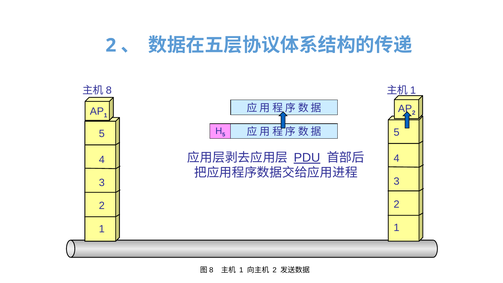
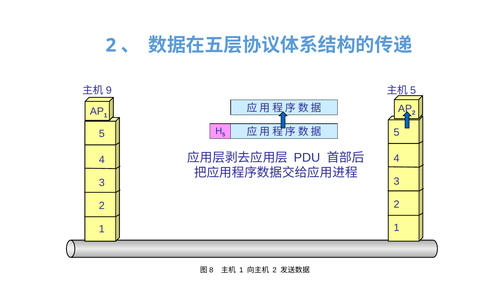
8: 8 -> 9
1 at (413, 90): 1 -> 5
PDU underline: present -> none
